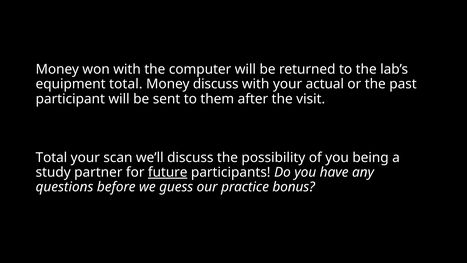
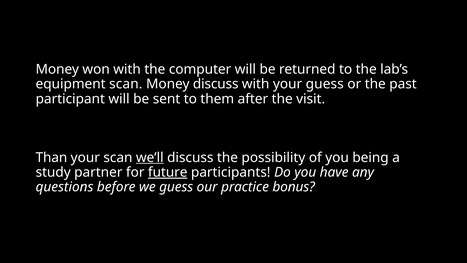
equipment total: total -> scan
your actual: actual -> guess
Total at (51, 157): Total -> Than
we’ll underline: none -> present
